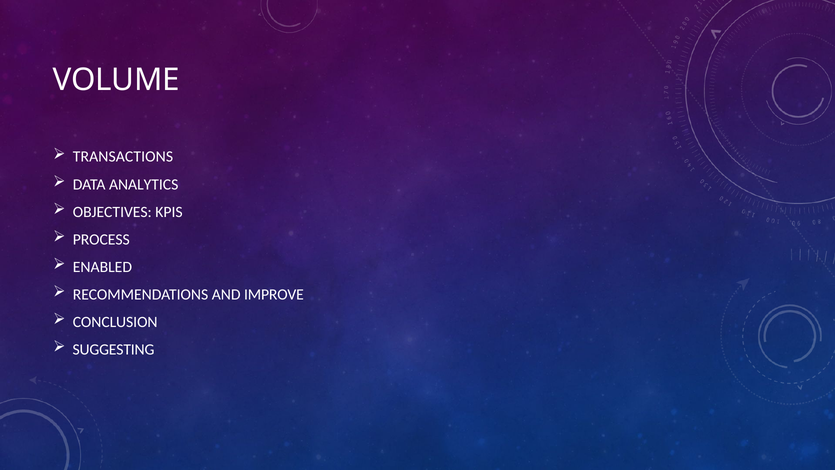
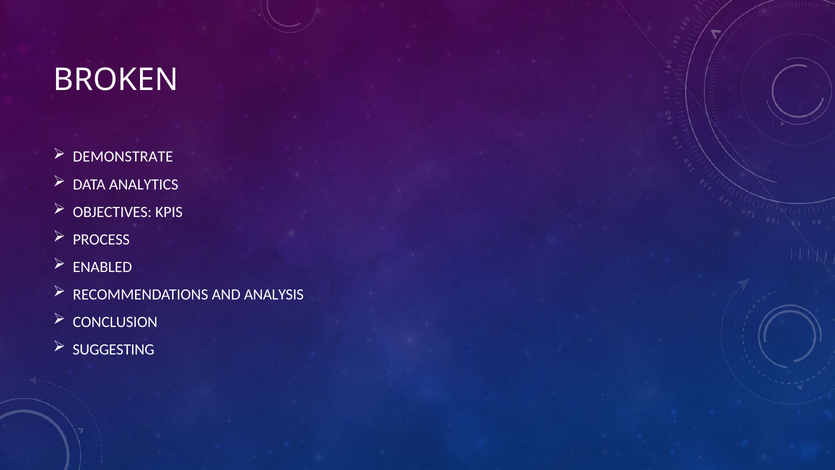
VOLUME: VOLUME -> BROKEN
TRANSACTIONS: TRANSACTIONS -> DEMONSTRATE
IMPROVE: IMPROVE -> ANALYSIS
